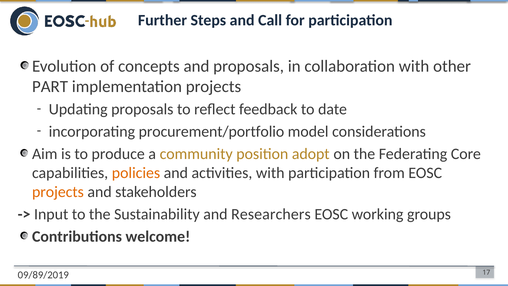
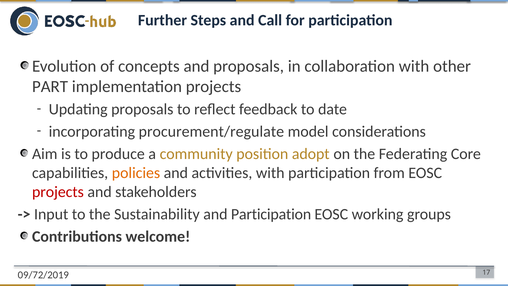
procurement/portfolio: procurement/portfolio -> procurement/regulate
projects at (58, 192) colour: orange -> red
and Researchers: Researchers -> Participation
09/89/2019: 09/89/2019 -> 09/72/2019
